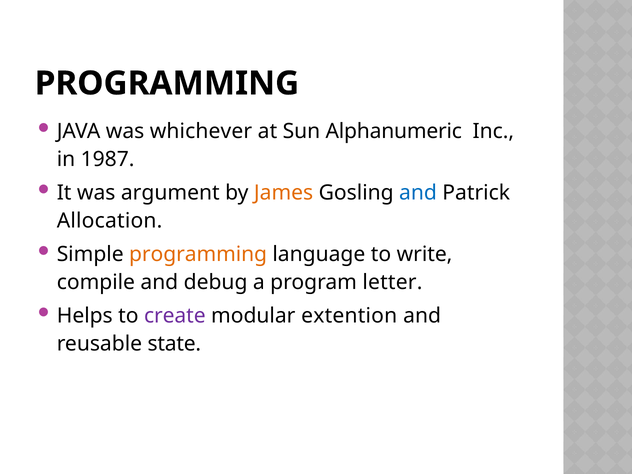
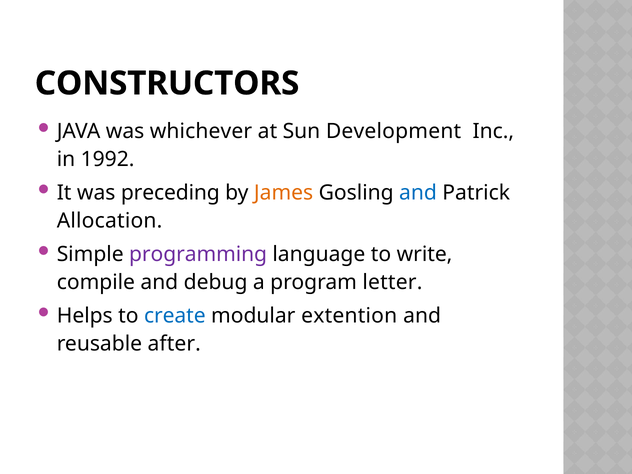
PROGRAMMING at (167, 83): PROGRAMMING -> CONSTRUCTORS
Alphanumeric: Alphanumeric -> Development
1987: 1987 -> 1992
argument: argument -> preceding
programming at (198, 254) colour: orange -> purple
create colour: purple -> blue
state: state -> after
